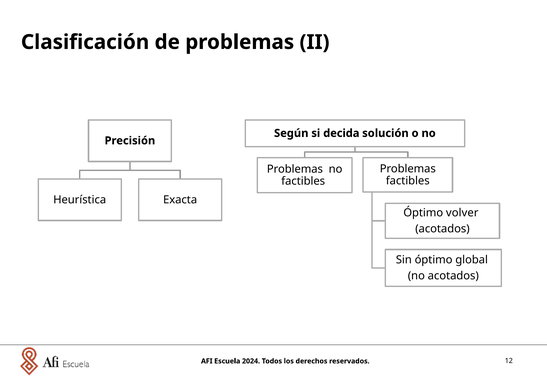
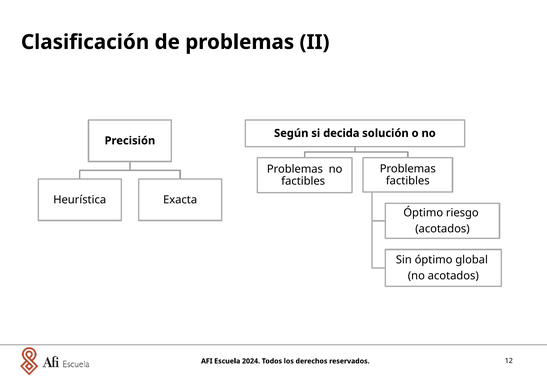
volver: volver -> riesgo
